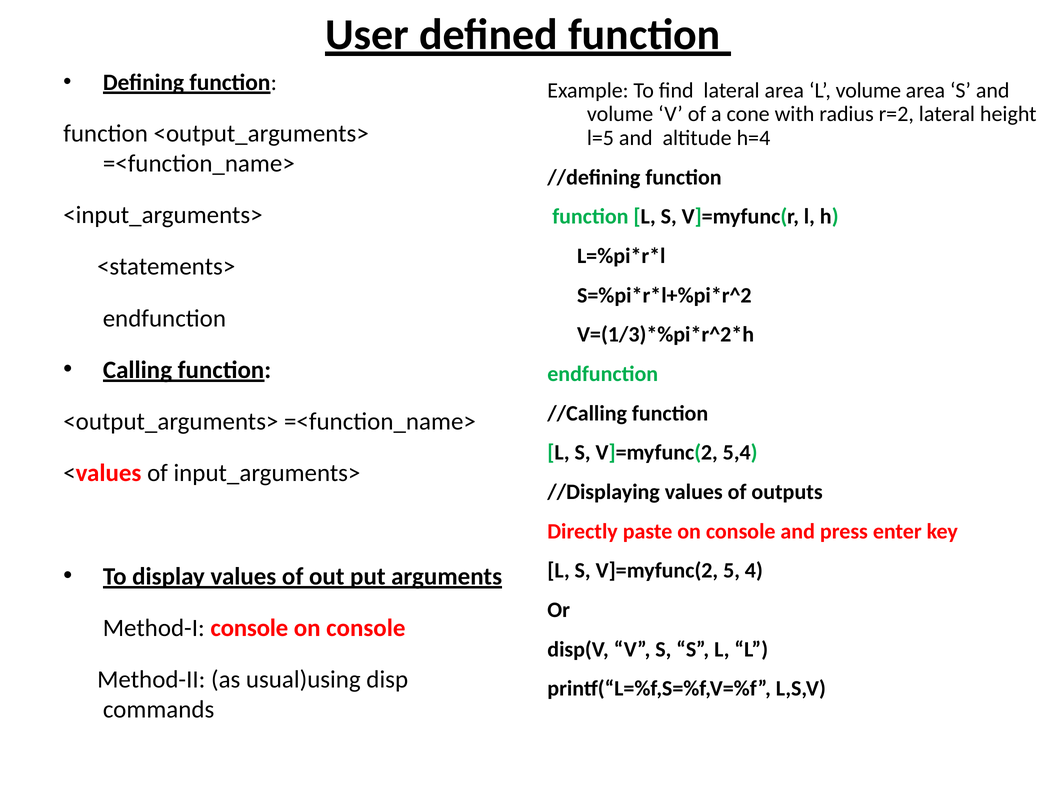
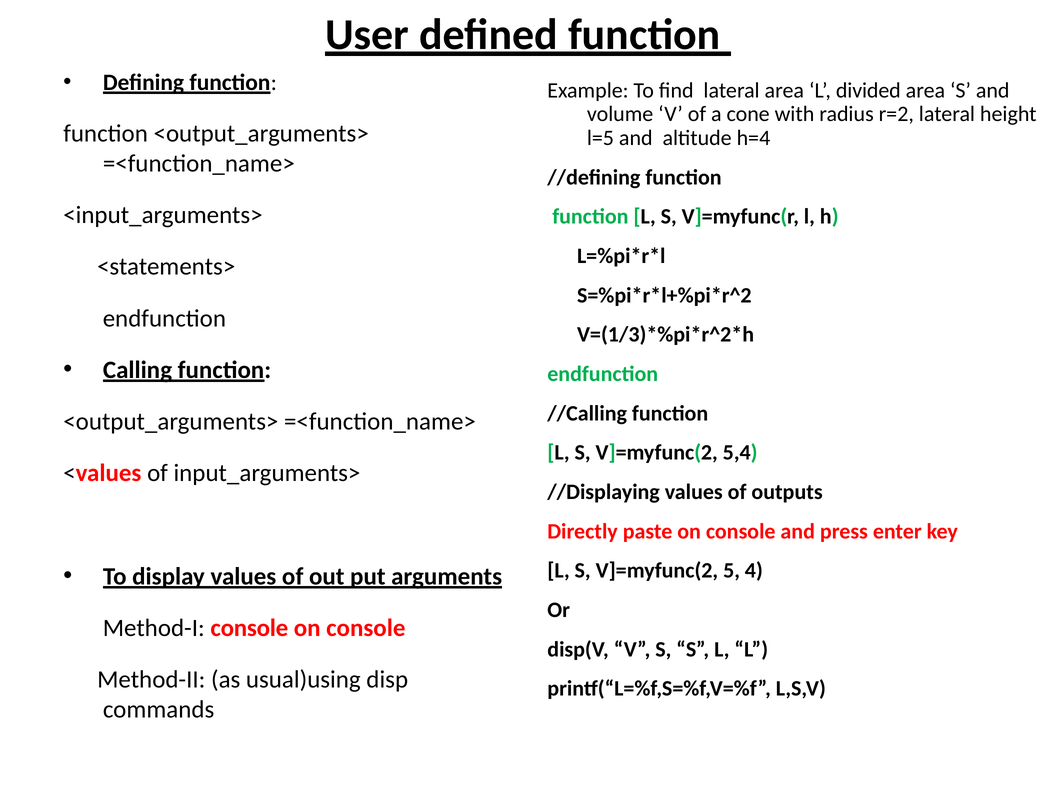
L volume: volume -> divided
